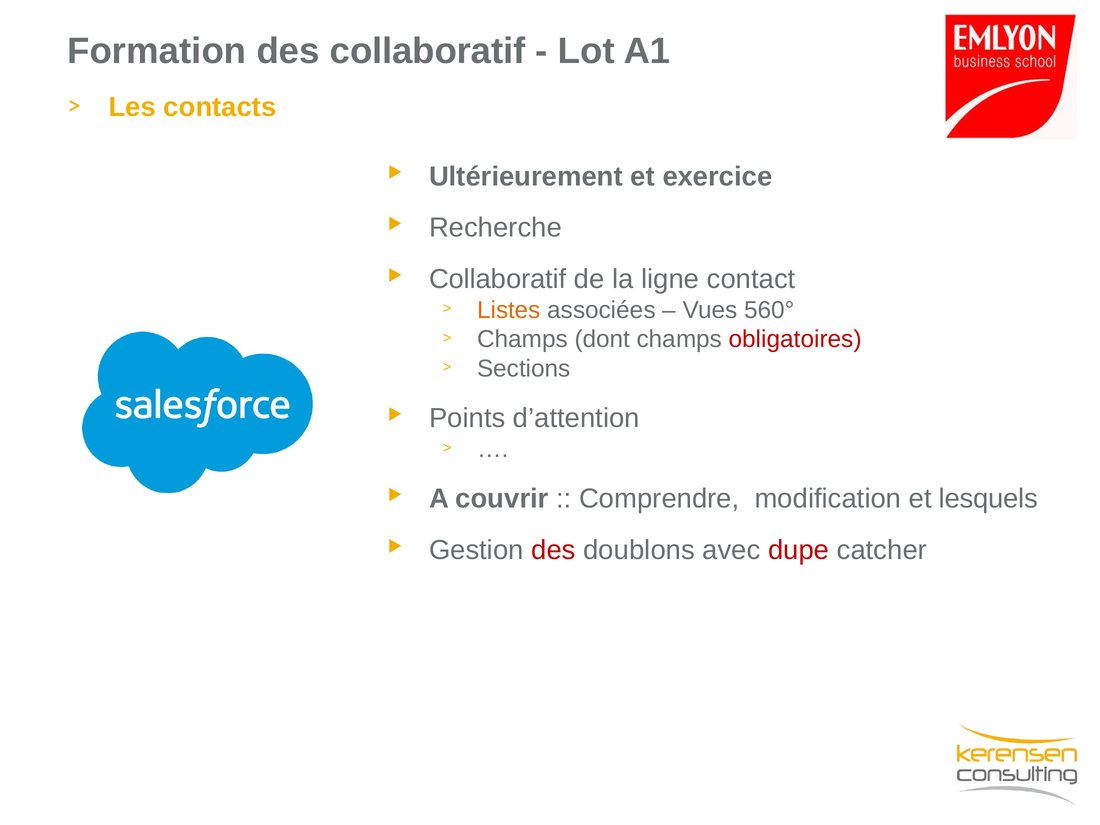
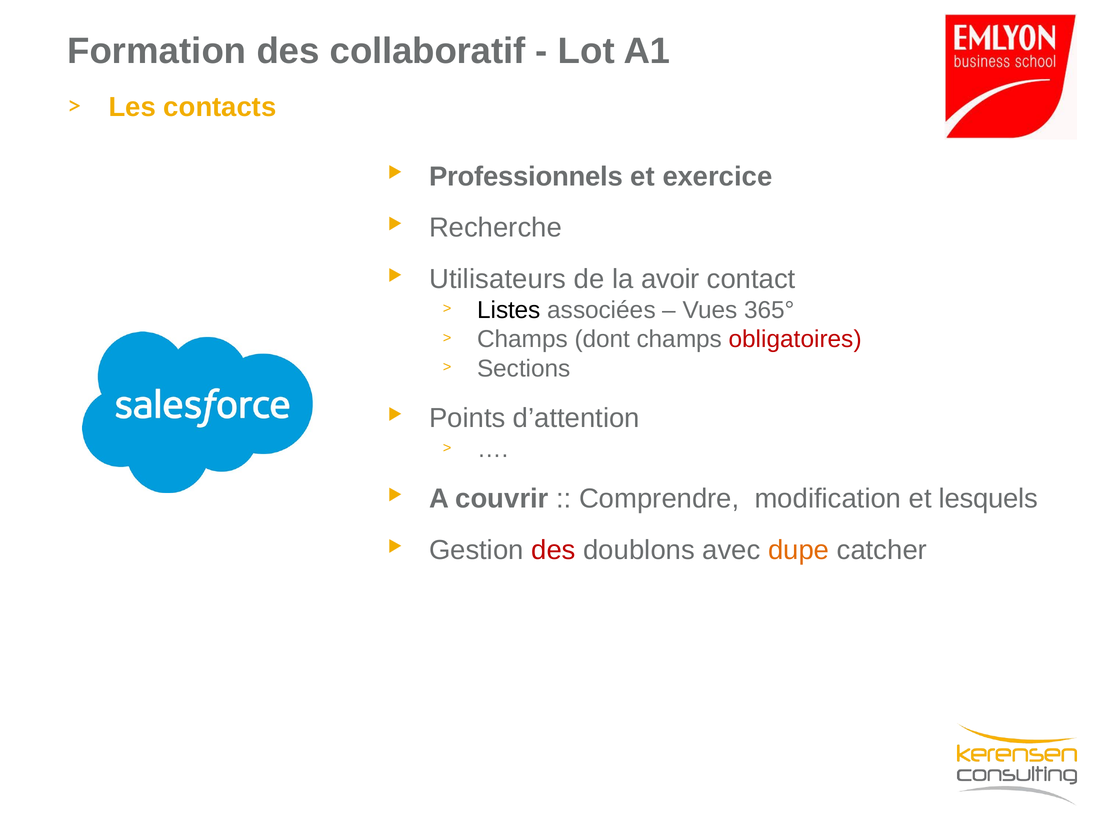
Ultérieurement: Ultérieurement -> Professionnels
Collaboratif at (498, 279): Collaboratif -> Utilisateurs
ligne: ligne -> avoir
Listes colour: orange -> black
560°: 560° -> 365°
dupe colour: red -> orange
